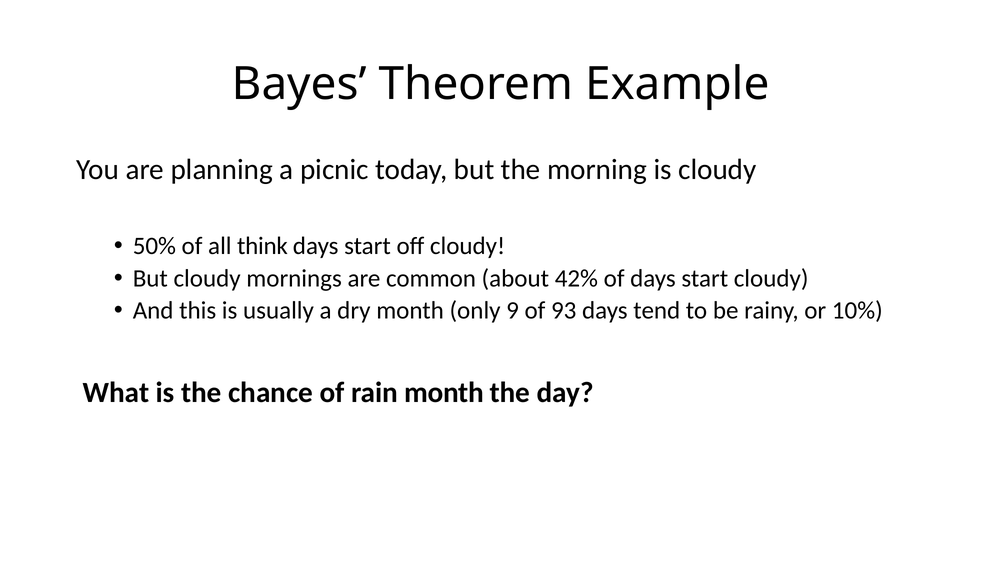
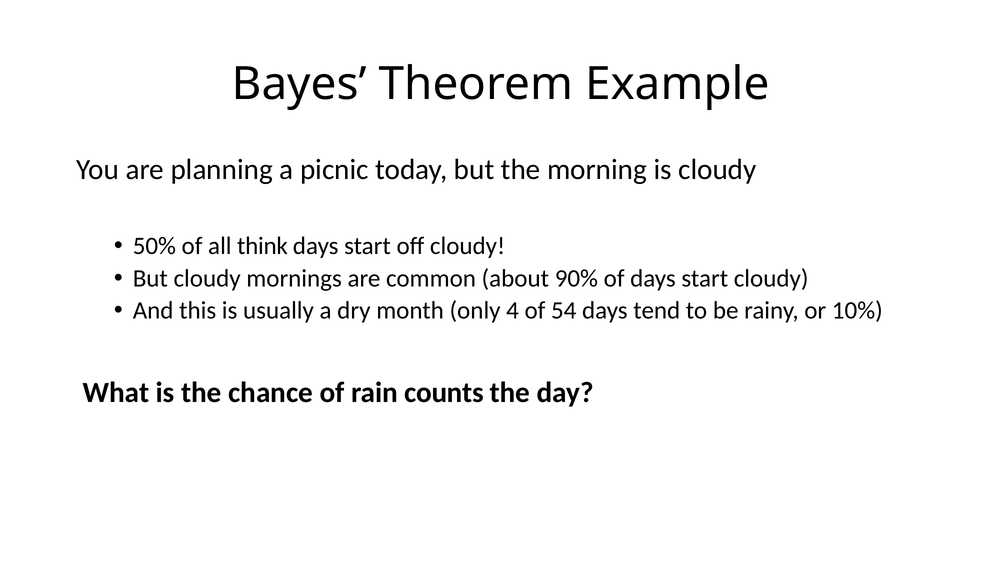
42%: 42% -> 90%
9: 9 -> 4
93: 93 -> 54
rain month: month -> counts
